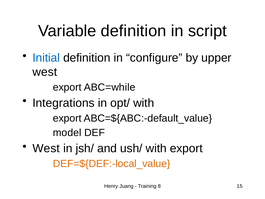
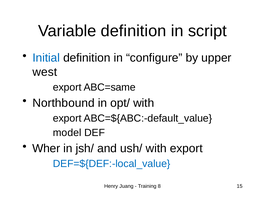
ABC=while: ABC=while -> ABC=same
Integrations: Integrations -> Northbound
West at (46, 148): West -> Wher
DEF=${DEF:-local_value colour: orange -> blue
